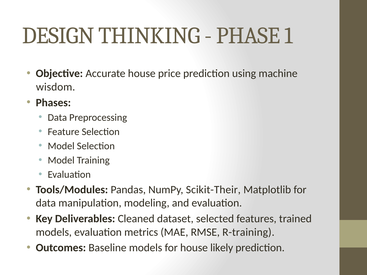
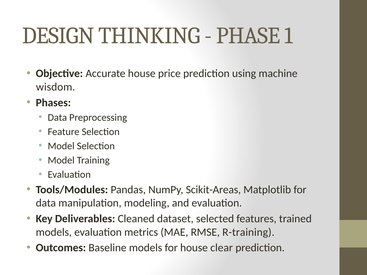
Scikit-Their: Scikit-Their -> Scikit-Areas
likely: likely -> clear
